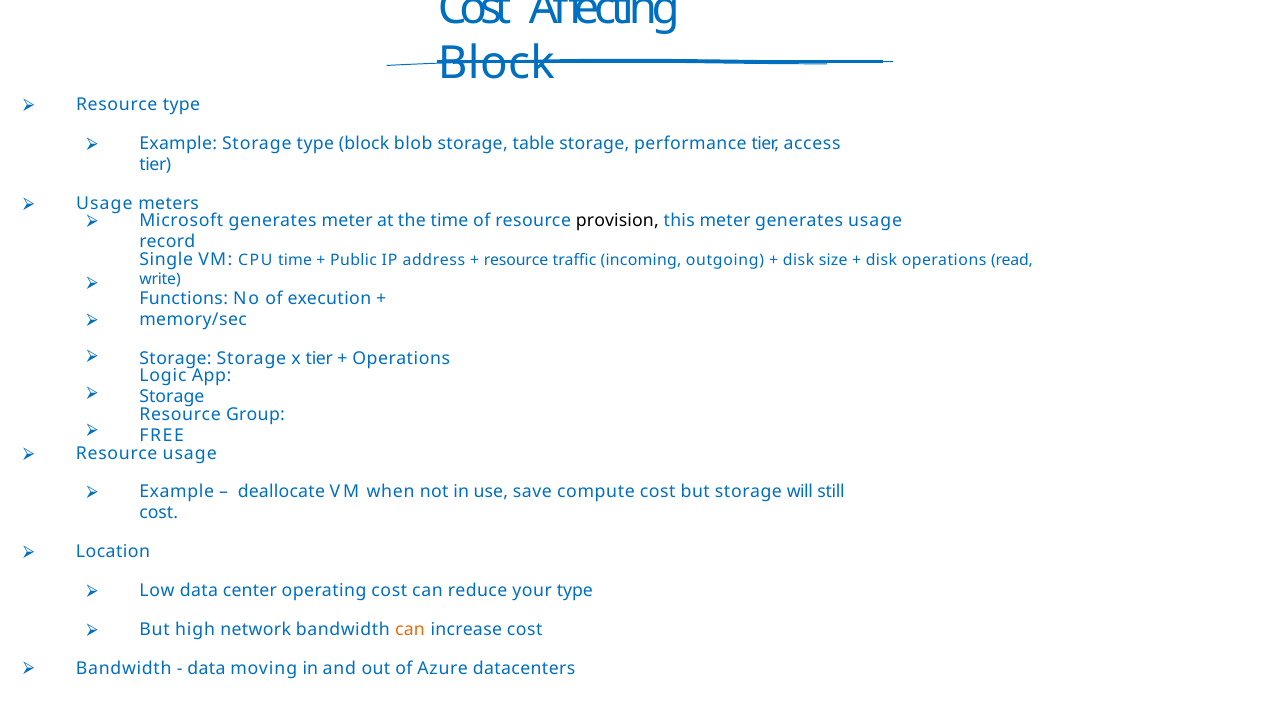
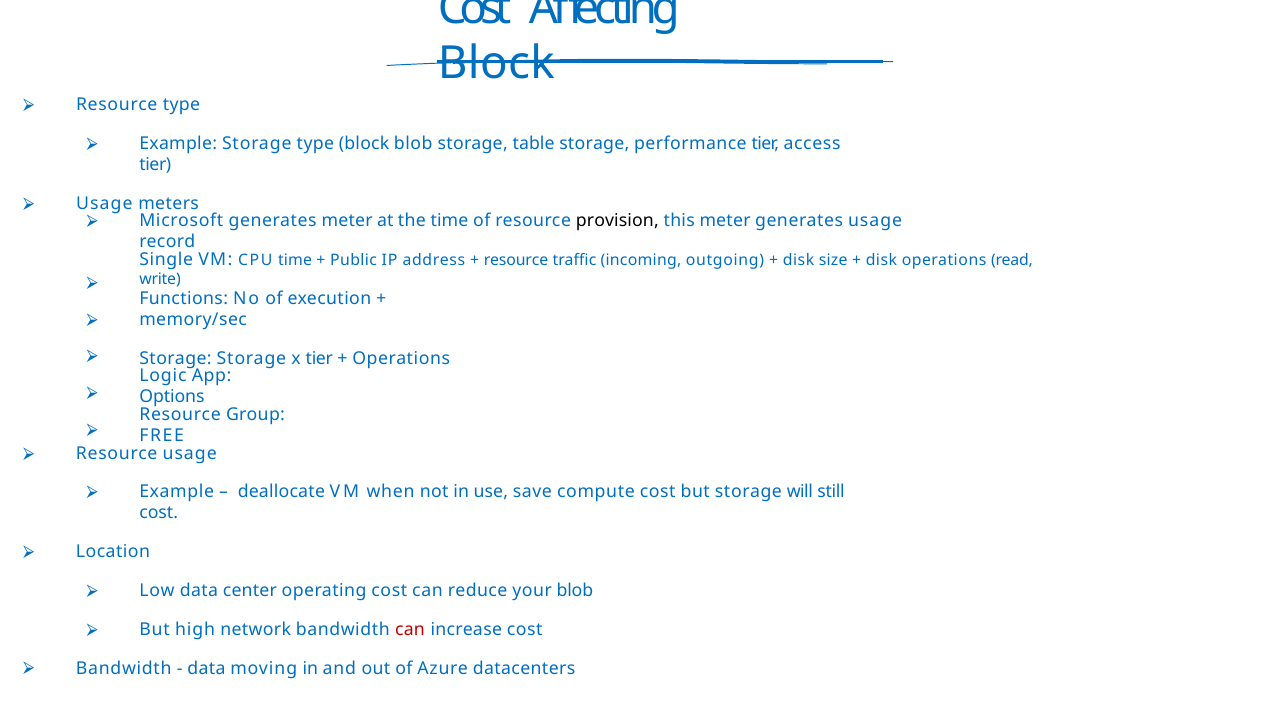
Storage at (172, 397): Storage -> Options
your type: type -> blob
can at (410, 629) colour: orange -> red
